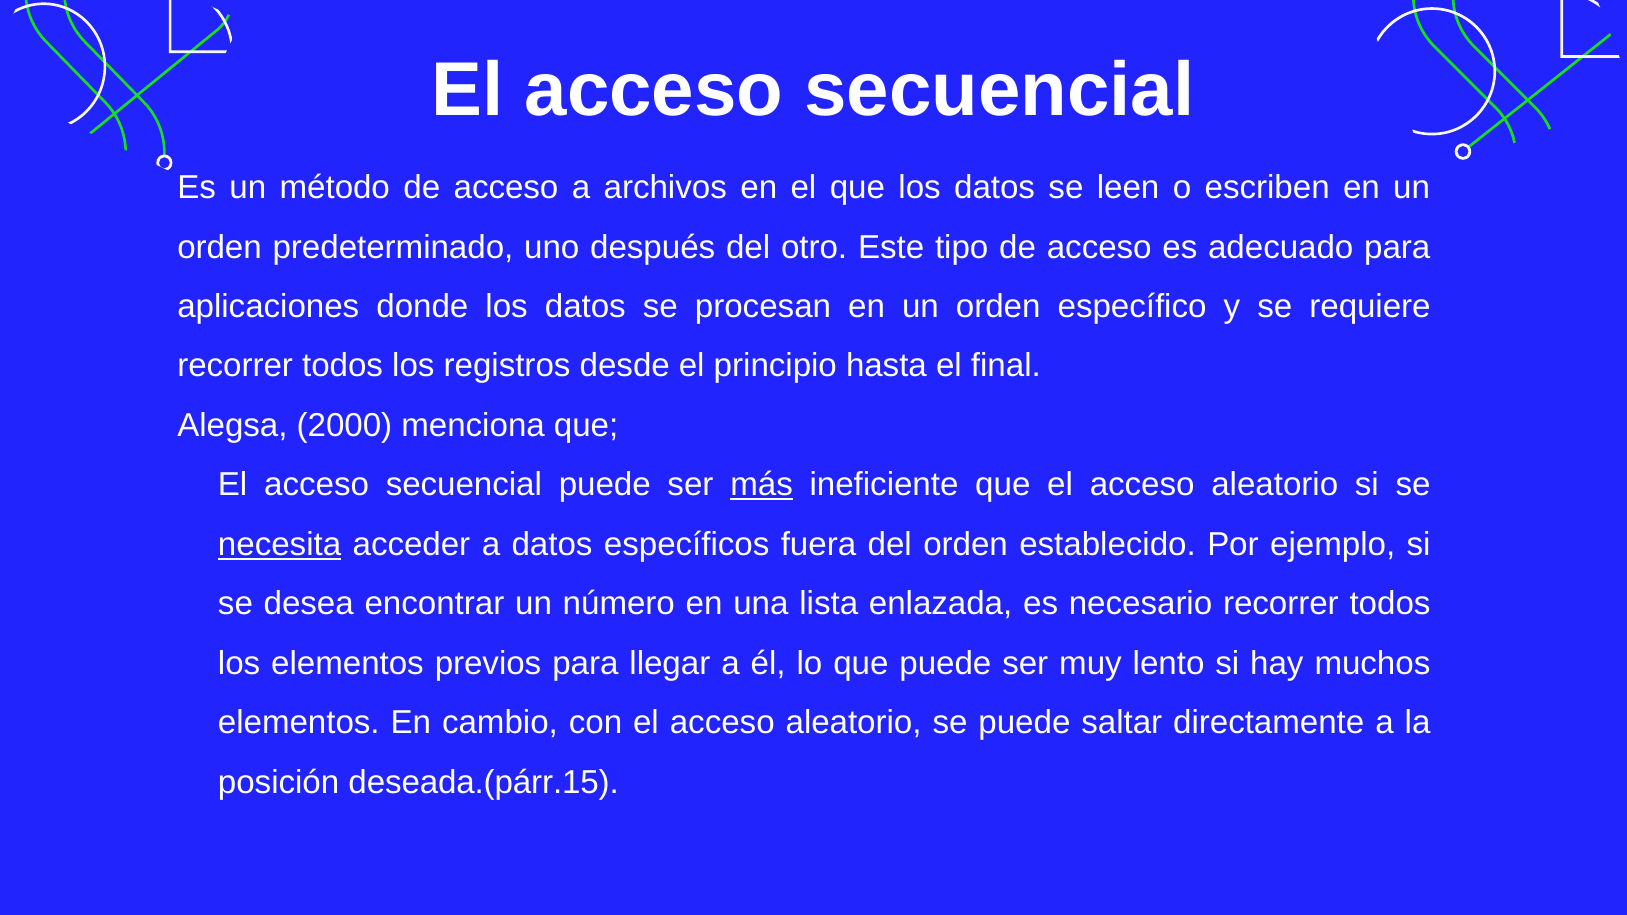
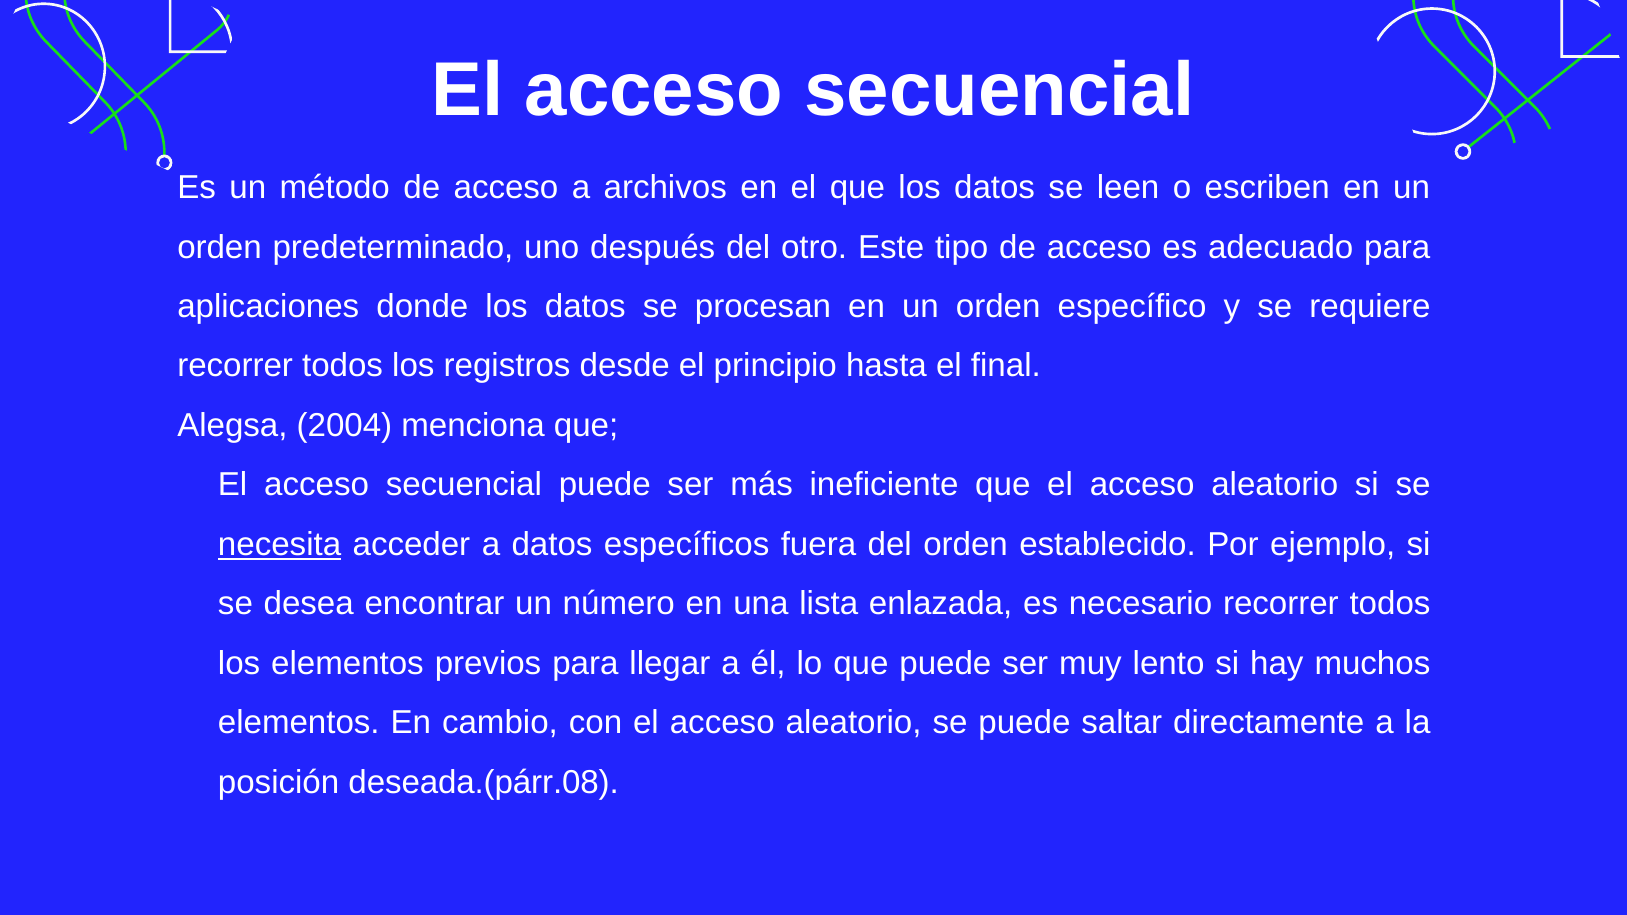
2000: 2000 -> 2004
más underline: present -> none
deseada.(párr.15: deseada.(párr.15 -> deseada.(párr.08
